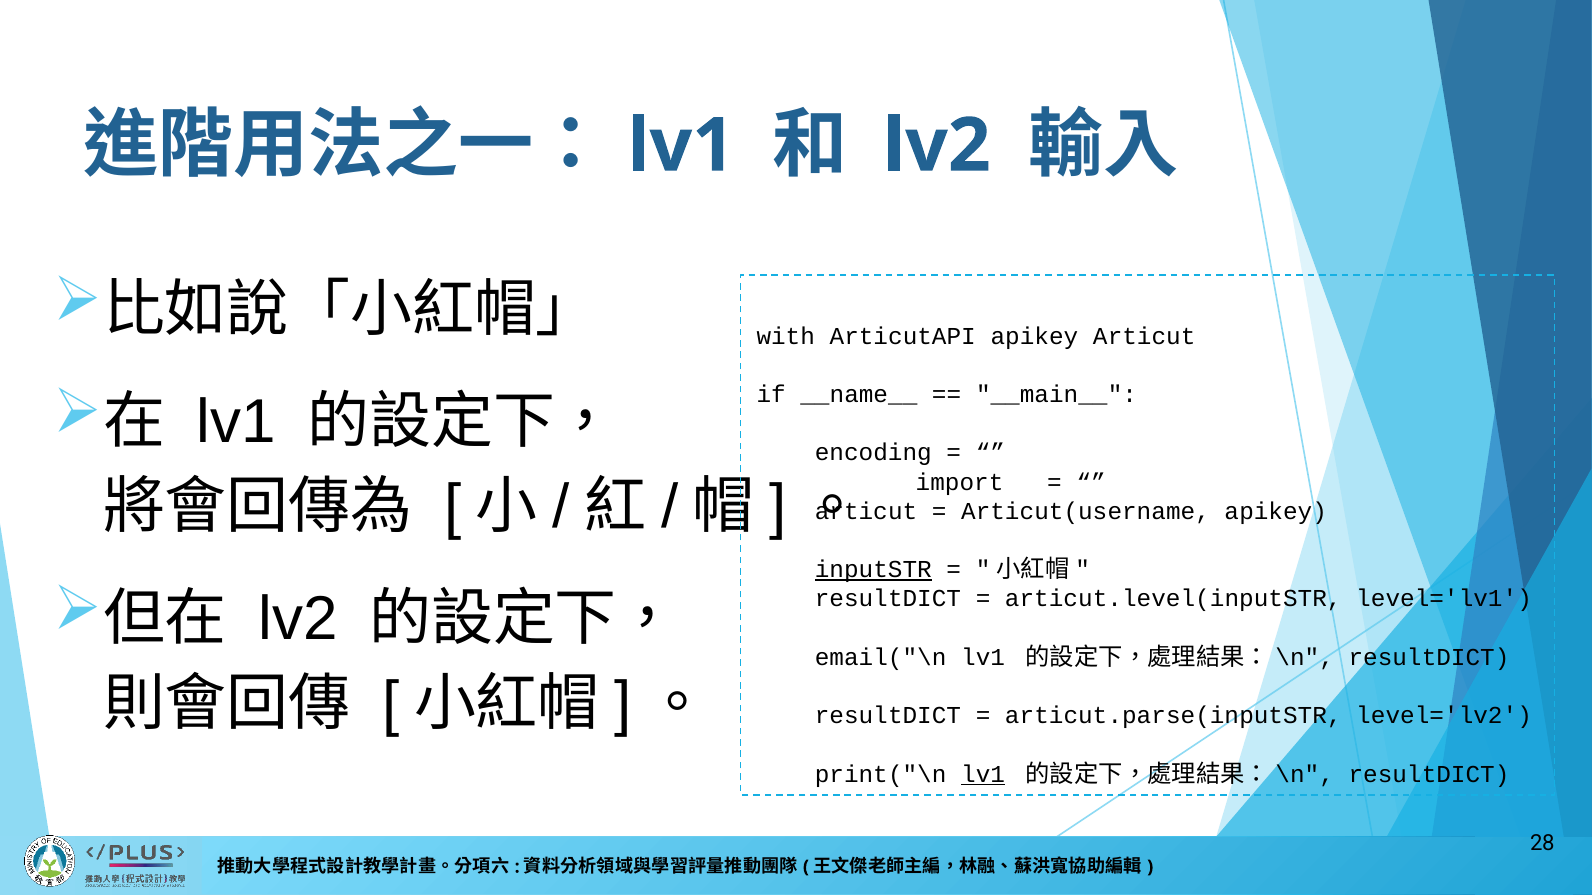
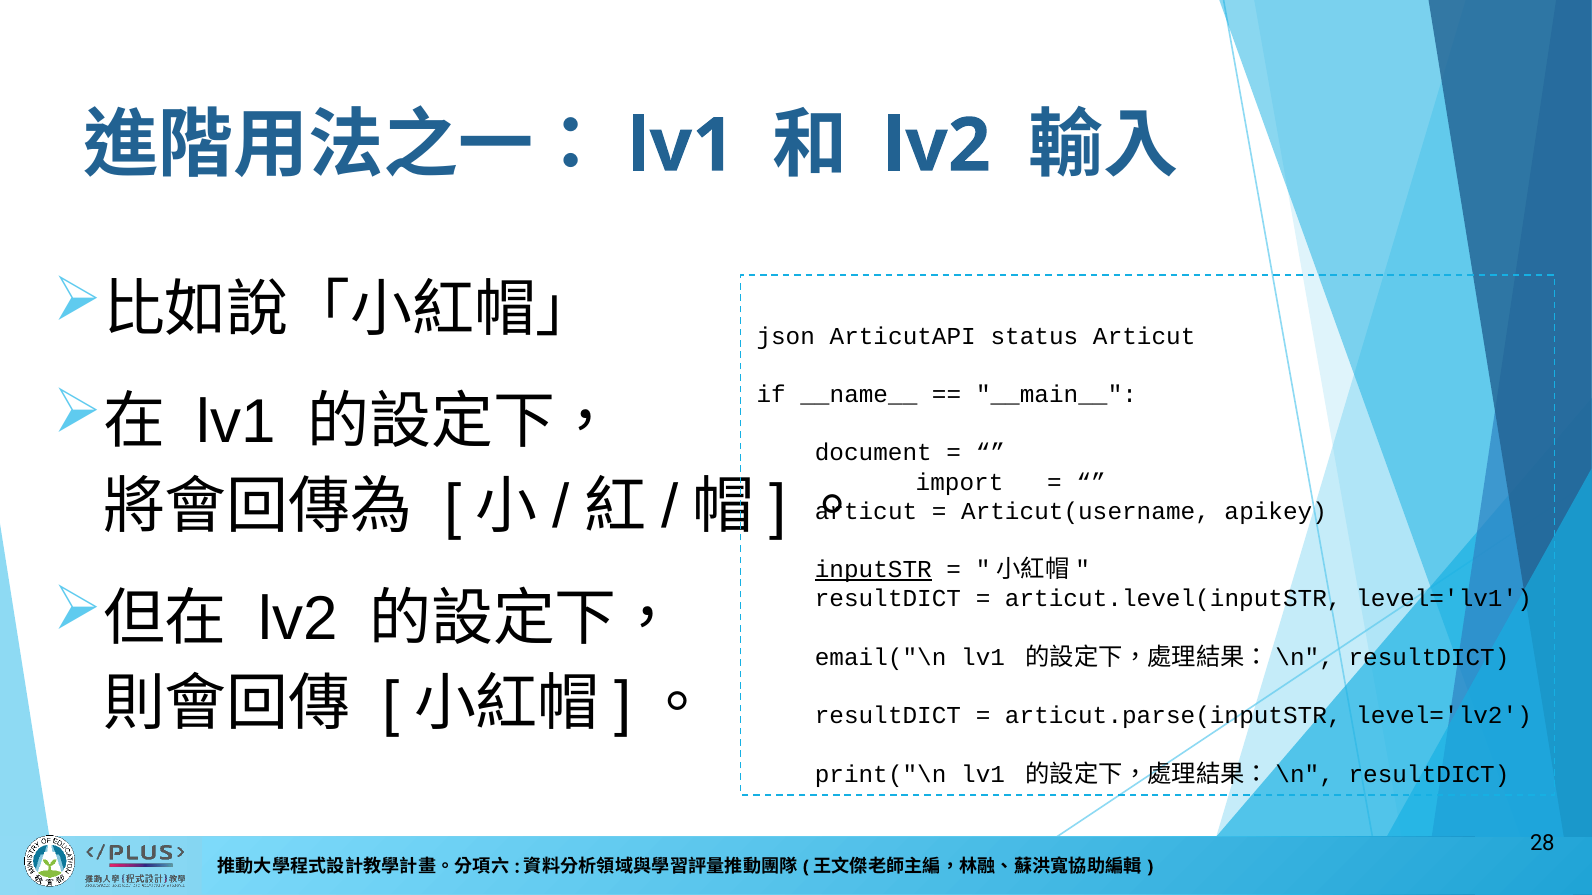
with: with -> json
ArticutAPI apikey: apikey -> status
encoding: encoding -> document
lv1 at (983, 775) underline: present -> none
